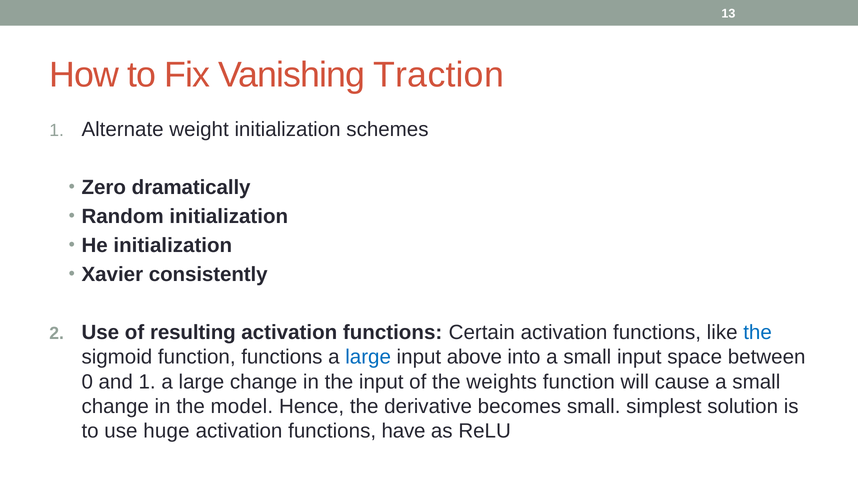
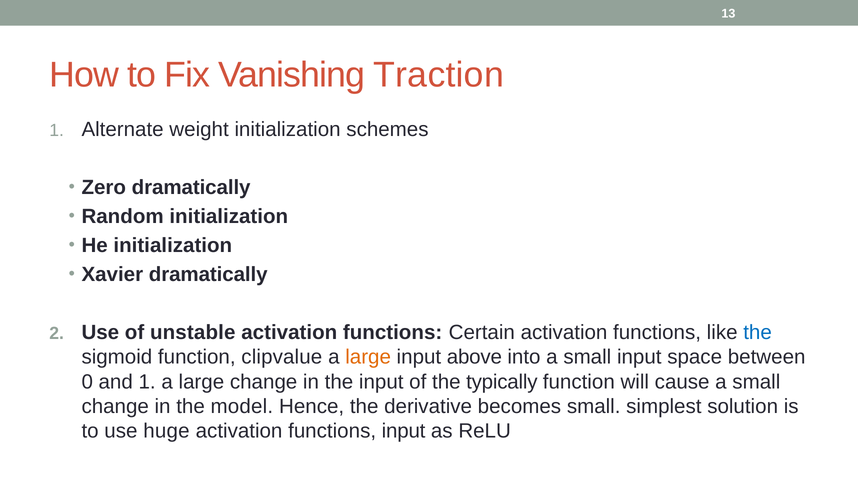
Xavier consistently: consistently -> dramatically
resulting: resulting -> unstable
function functions: functions -> clipvalue
large at (368, 357) colour: blue -> orange
weights: weights -> typically
functions have: have -> input
